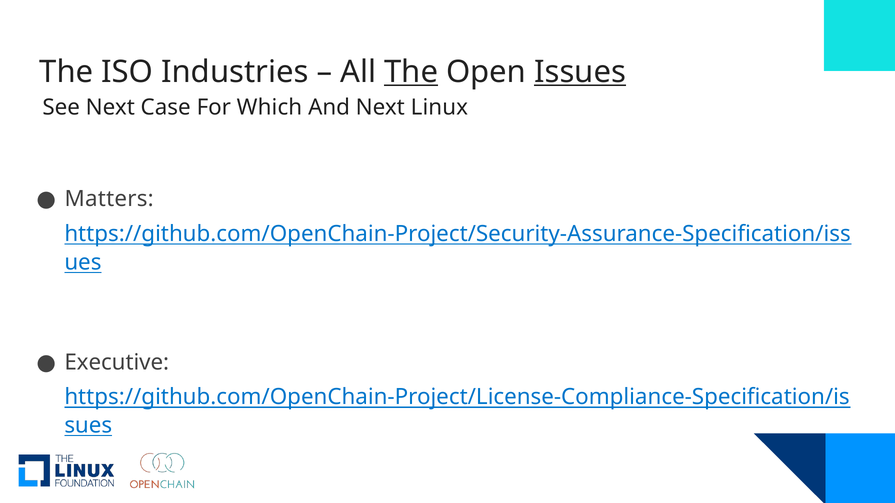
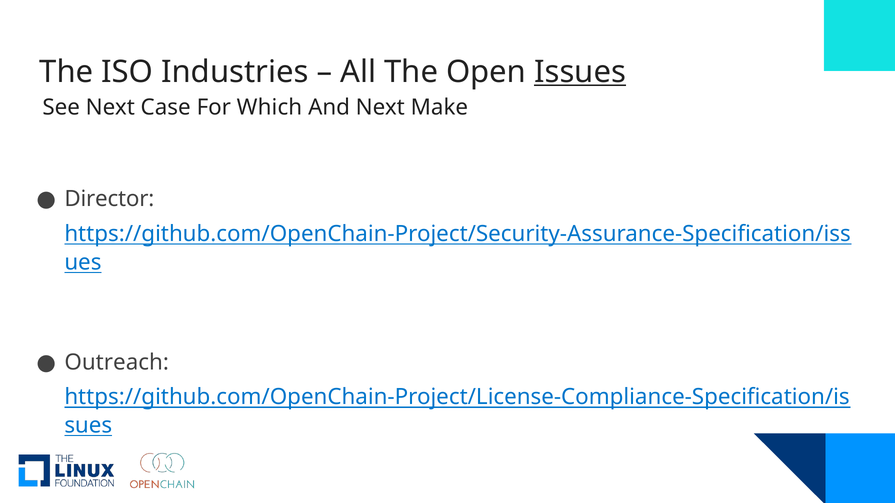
The at (411, 72) underline: present -> none
Linux: Linux -> Make
Matters: Matters -> Director
Executive: Executive -> Outreach
